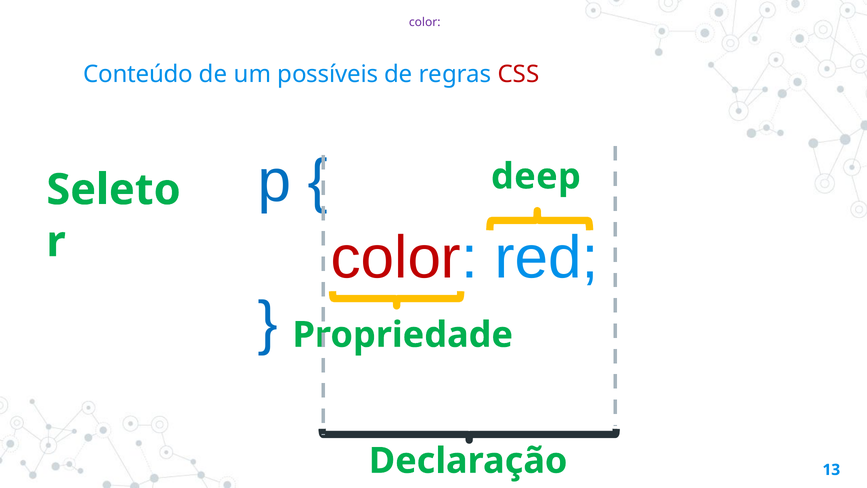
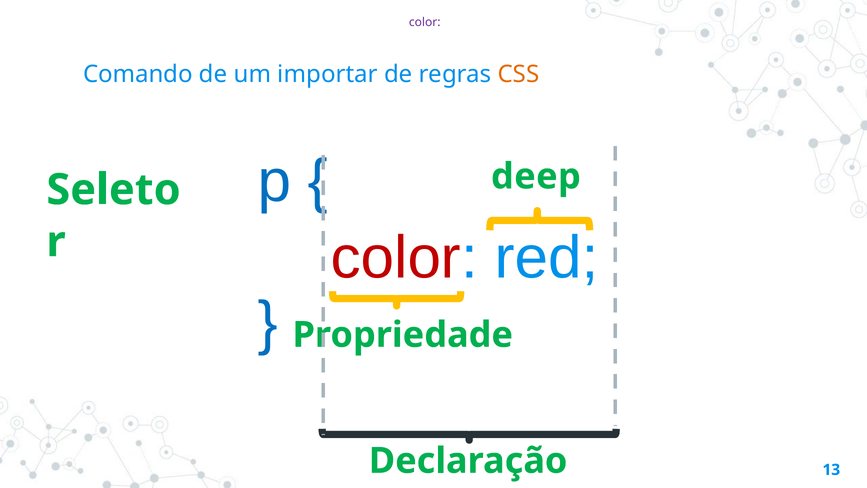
Conteúdo: Conteúdo -> Comando
possíveis: possíveis -> importar
CSS colour: red -> orange
